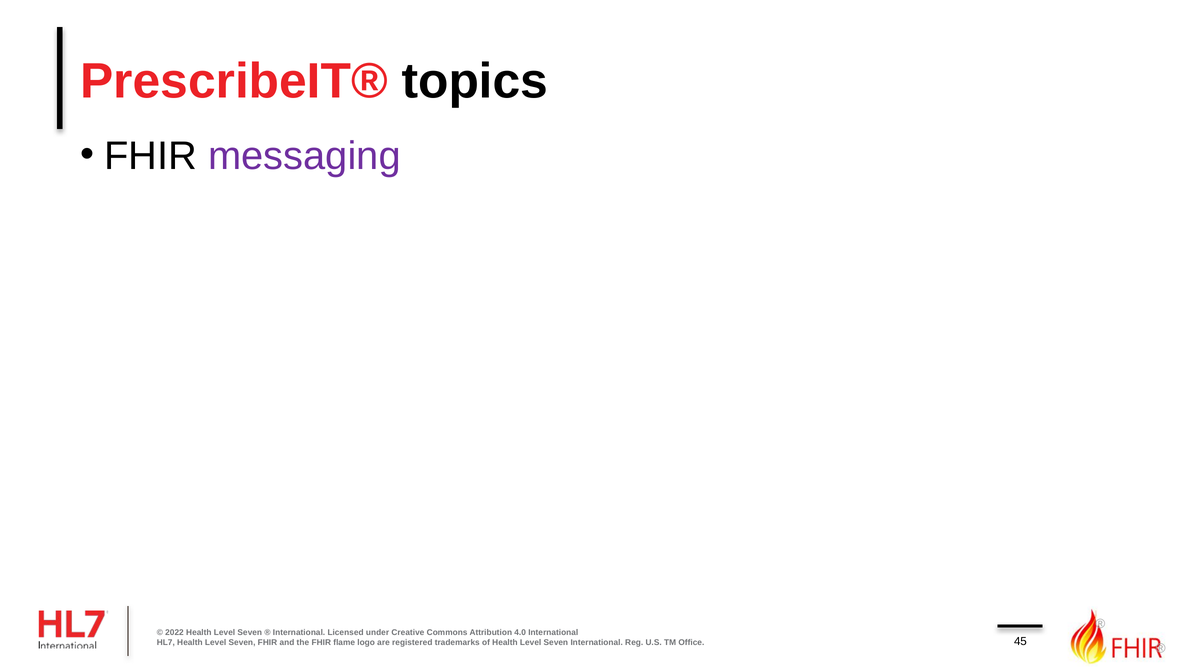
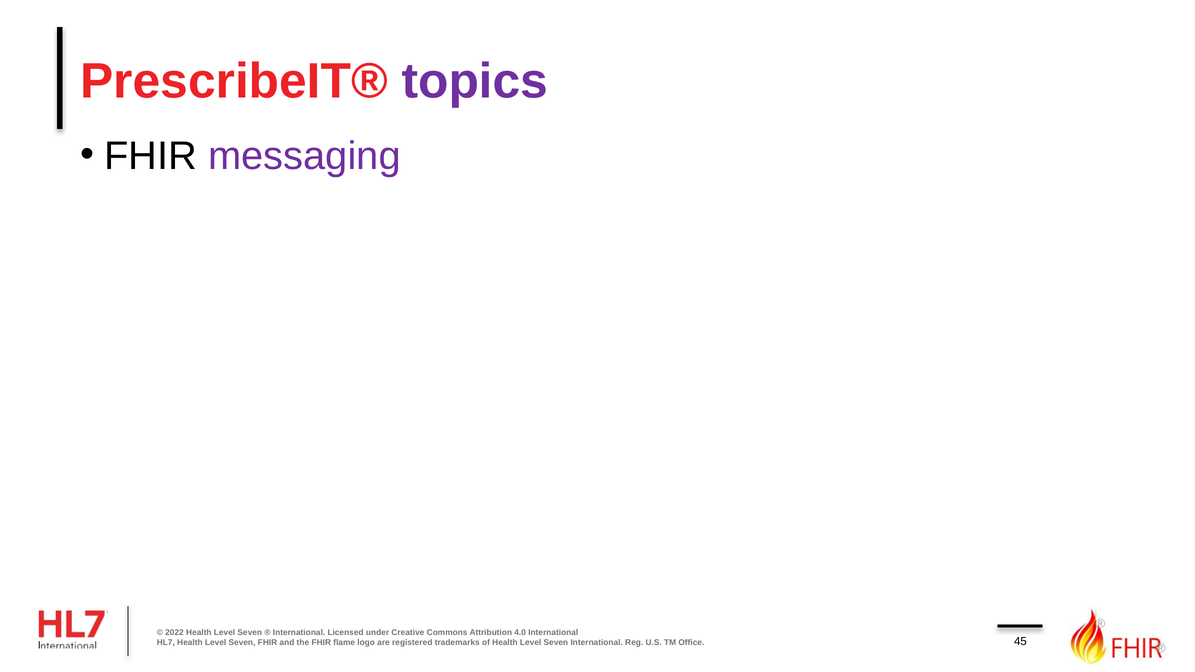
topics colour: black -> purple
